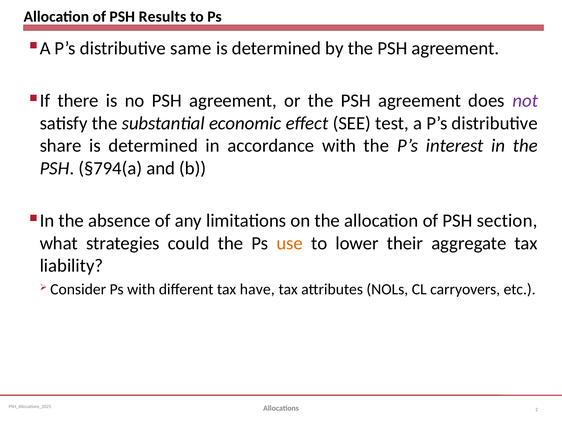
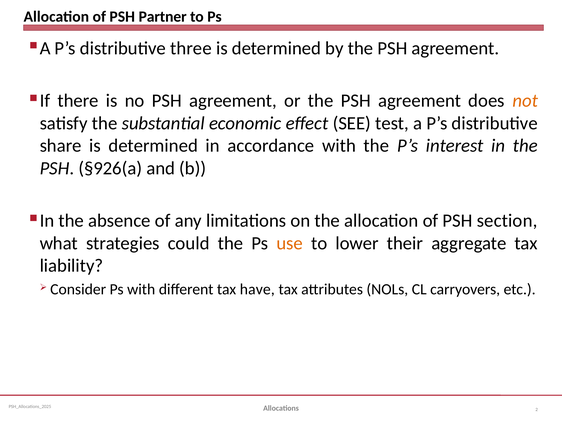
Results: Results -> Partner
same: same -> three
not colour: purple -> orange
§794(a: §794(a -> §926(a
